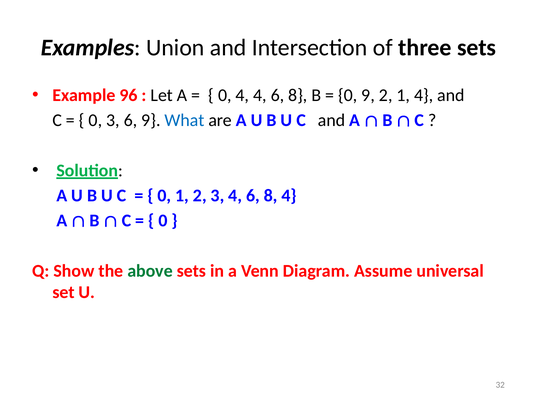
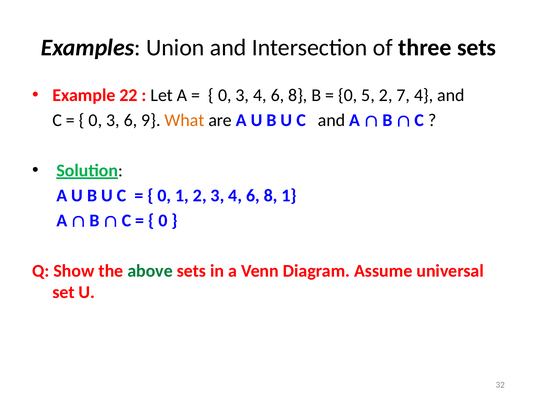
96: 96 -> 22
4 at (242, 95): 4 -> 3
0 9: 9 -> 5
2 1: 1 -> 7
What colour: blue -> orange
8 4: 4 -> 1
